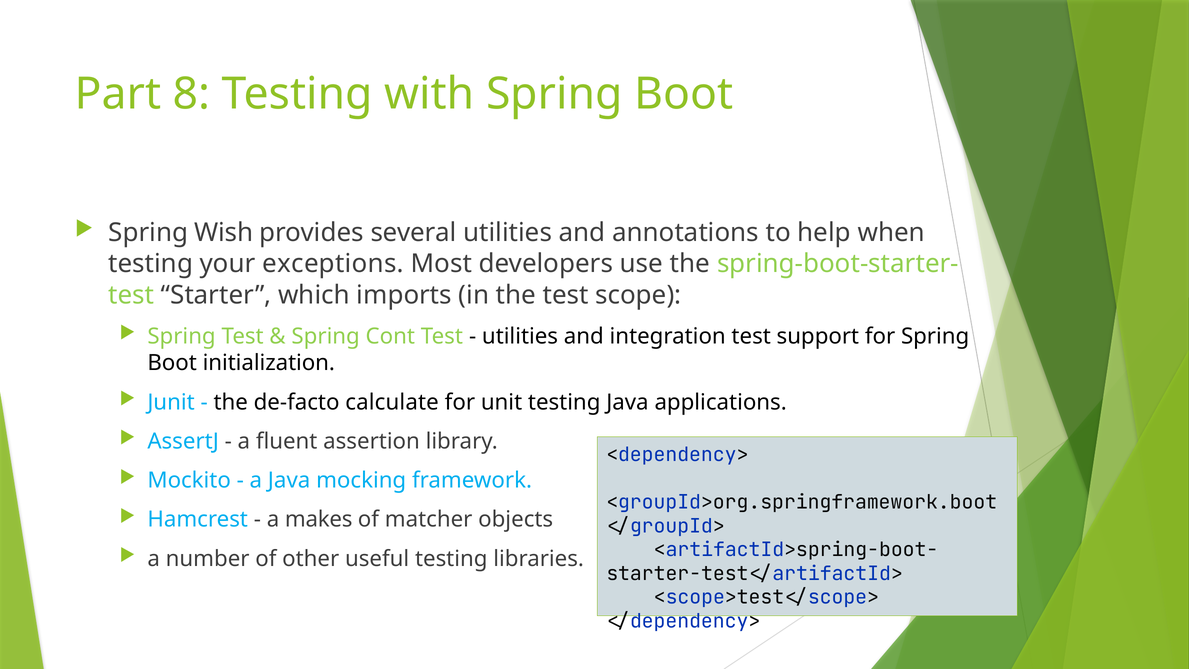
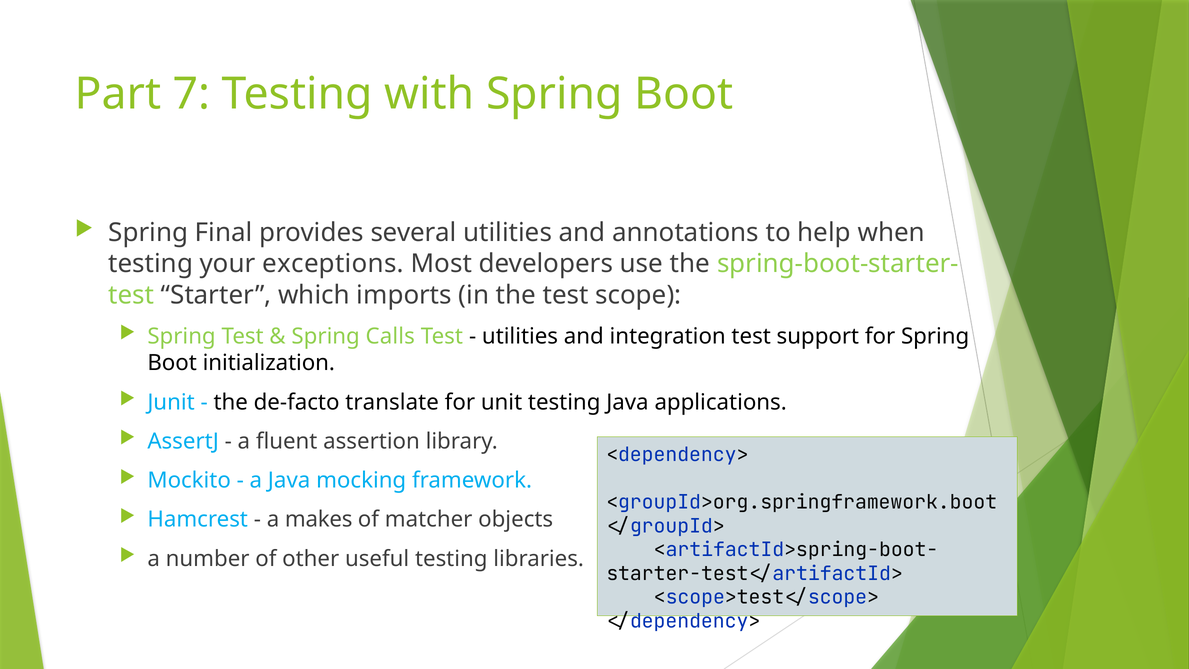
8: 8 -> 7
Wish: Wish -> Final
Cont: Cont -> Calls
calculate: calculate -> translate
